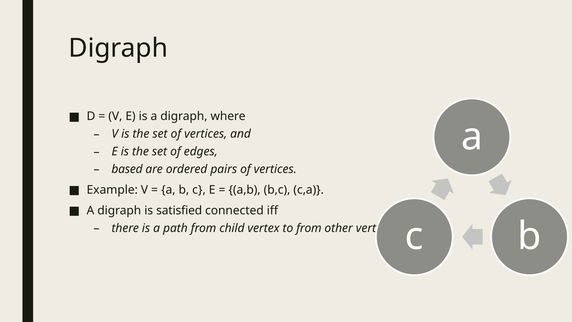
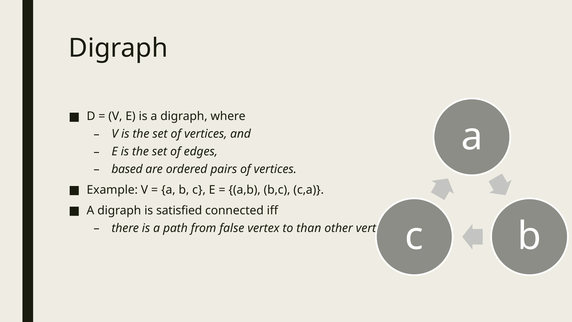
child: child -> false
to from: from -> than
